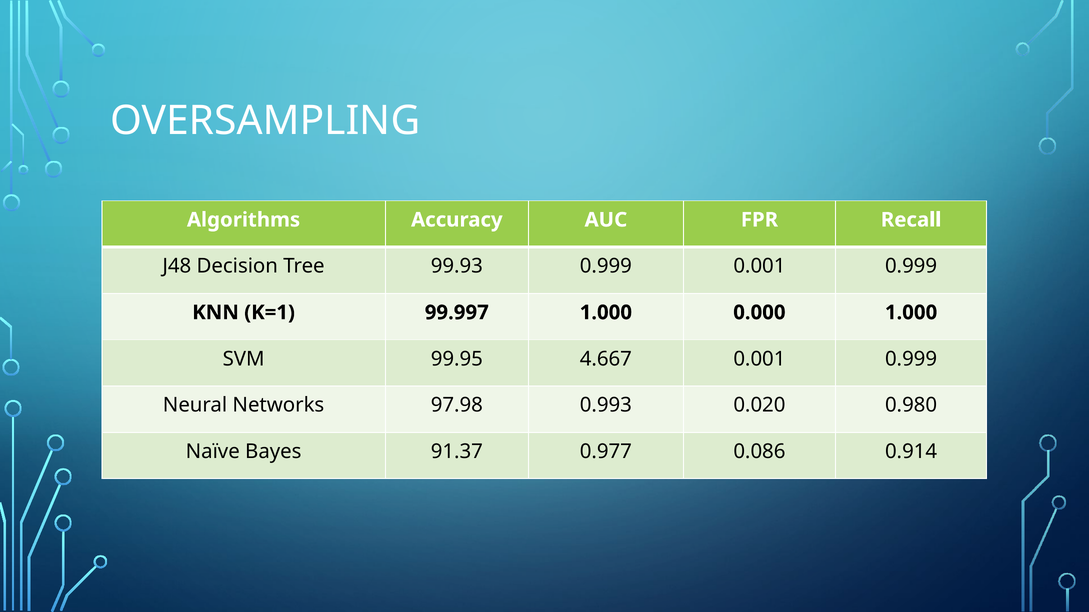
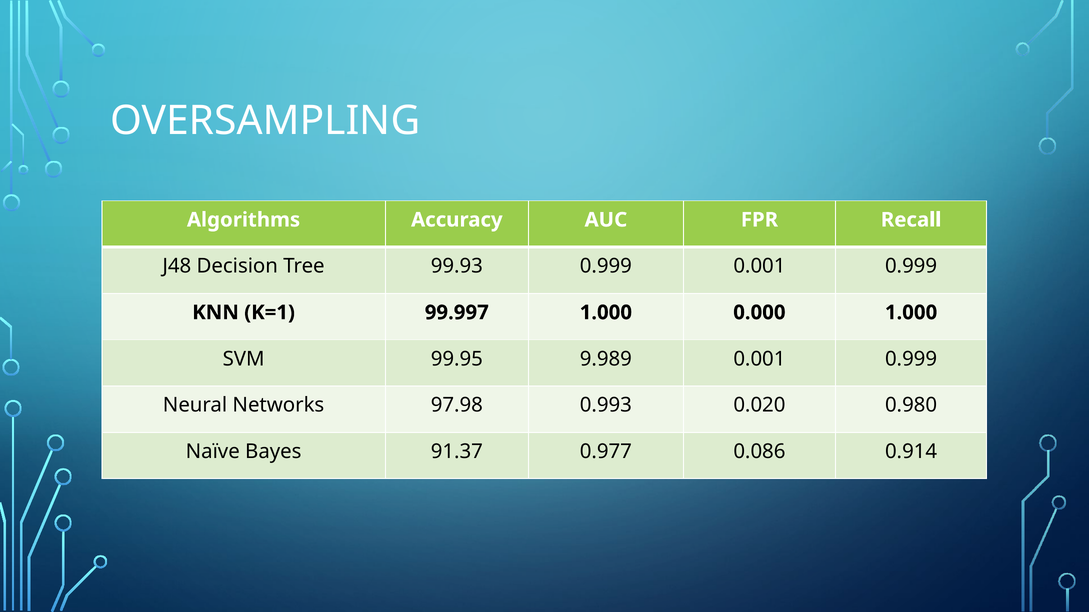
4.667: 4.667 -> 9.989
